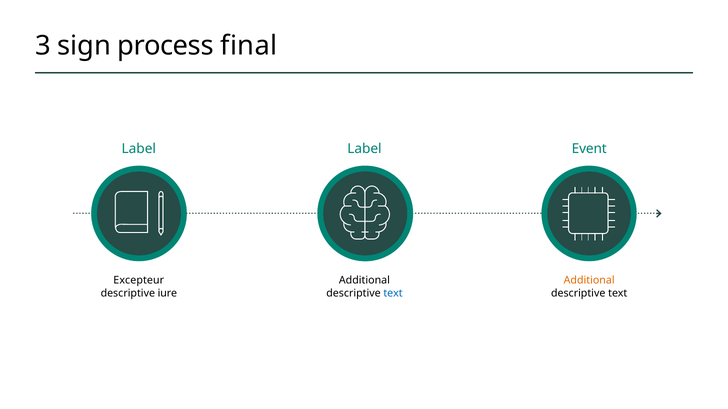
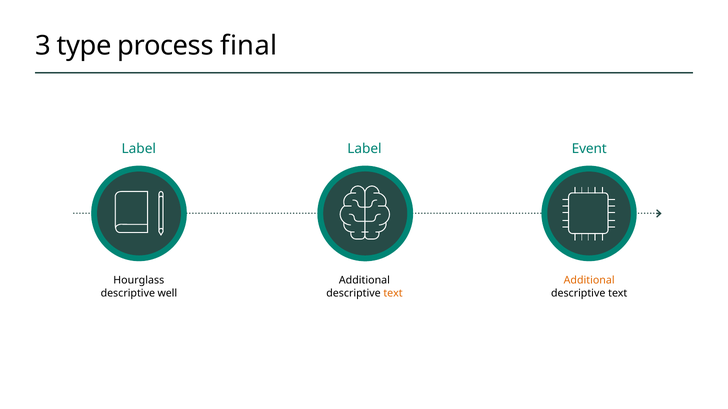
sign: sign -> type
Excepteur: Excepteur -> Hourglass
iure: iure -> well
text at (393, 293) colour: blue -> orange
